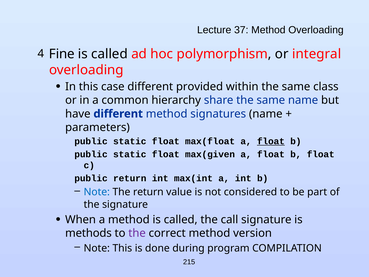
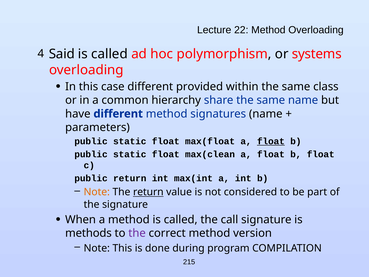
37: 37 -> 22
Fine: Fine -> Said
integral: integral -> systems
max(given: max(given -> max(clean
Note at (97, 192) colour: blue -> orange
return at (148, 192) underline: none -> present
